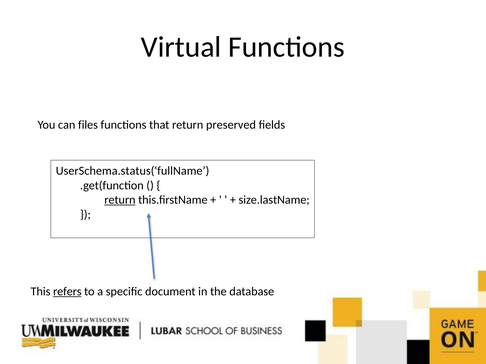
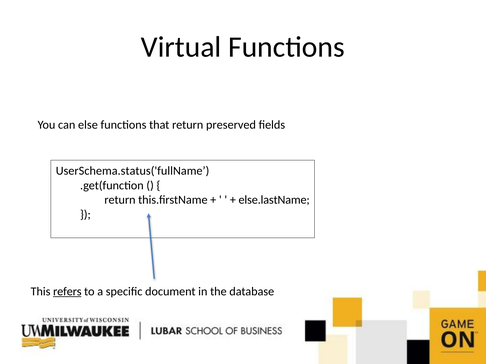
files: files -> else
return at (120, 200) underline: present -> none
size.lastName: size.lastName -> else.lastName
